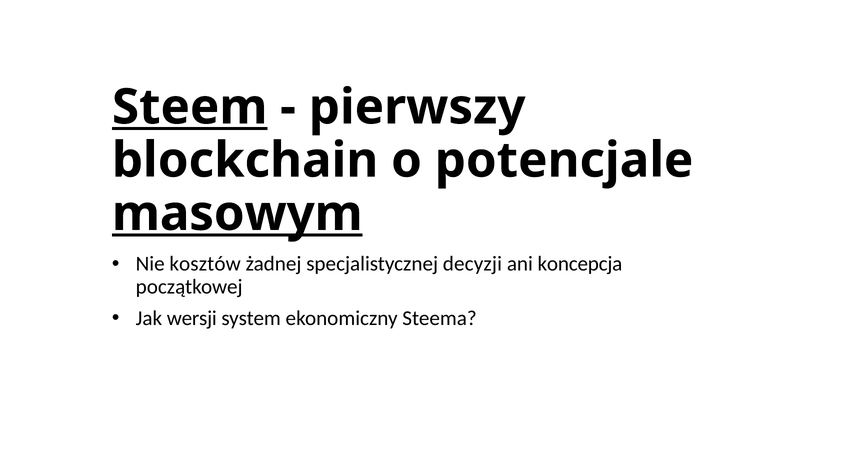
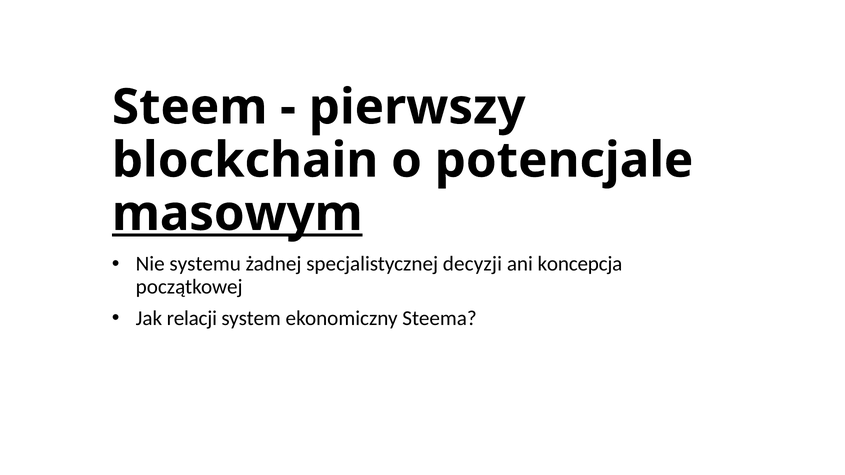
Steem underline: present -> none
kosztów: kosztów -> systemu
wersji: wersji -> relacji
